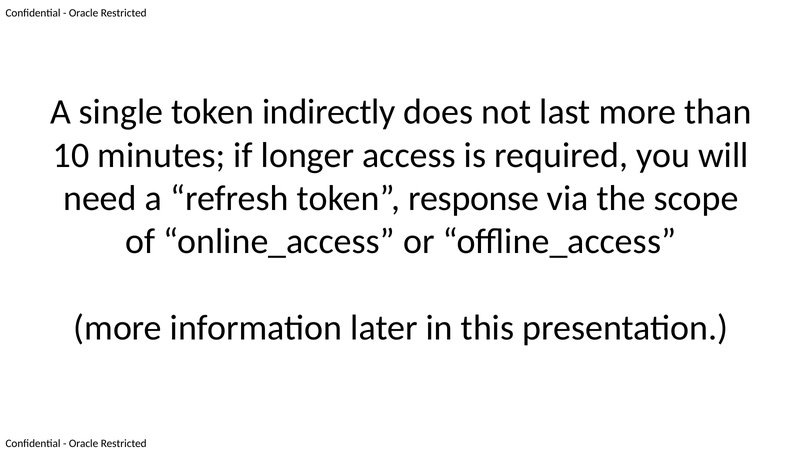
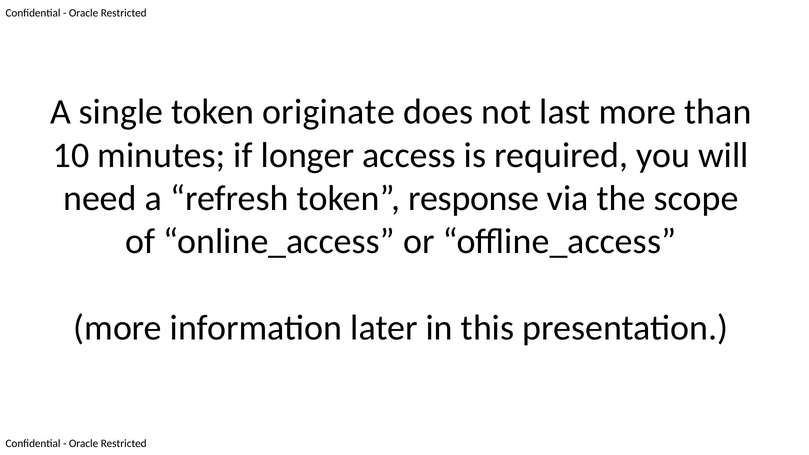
indirectly: indirectly -> originate
